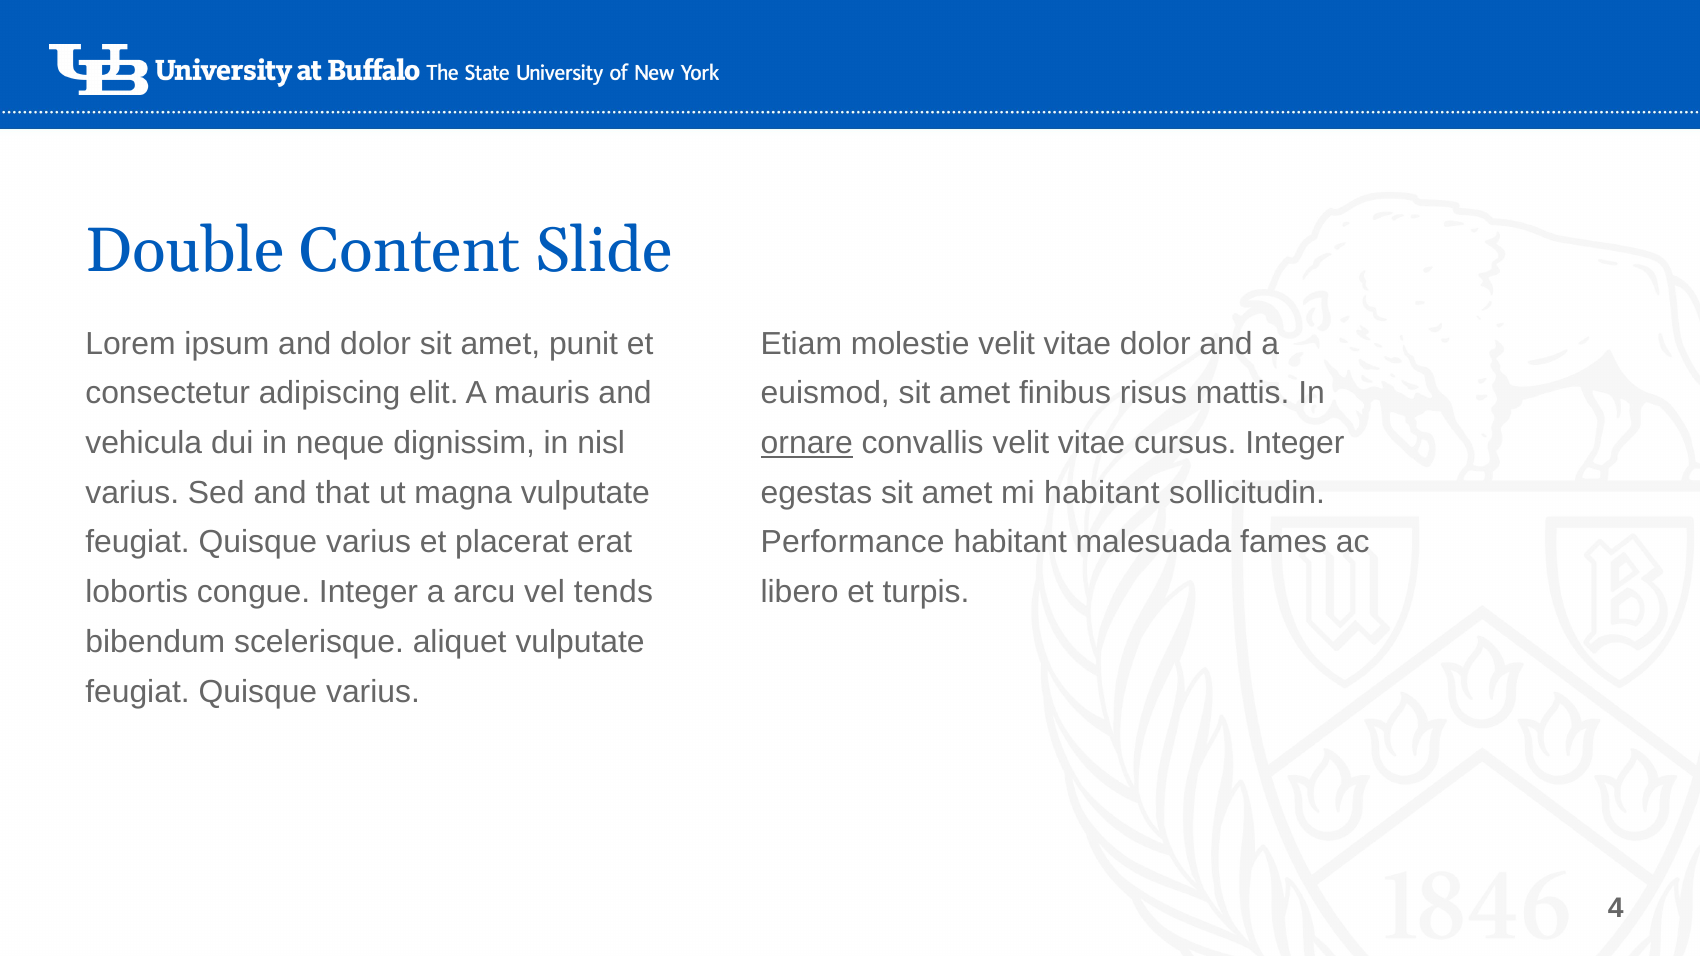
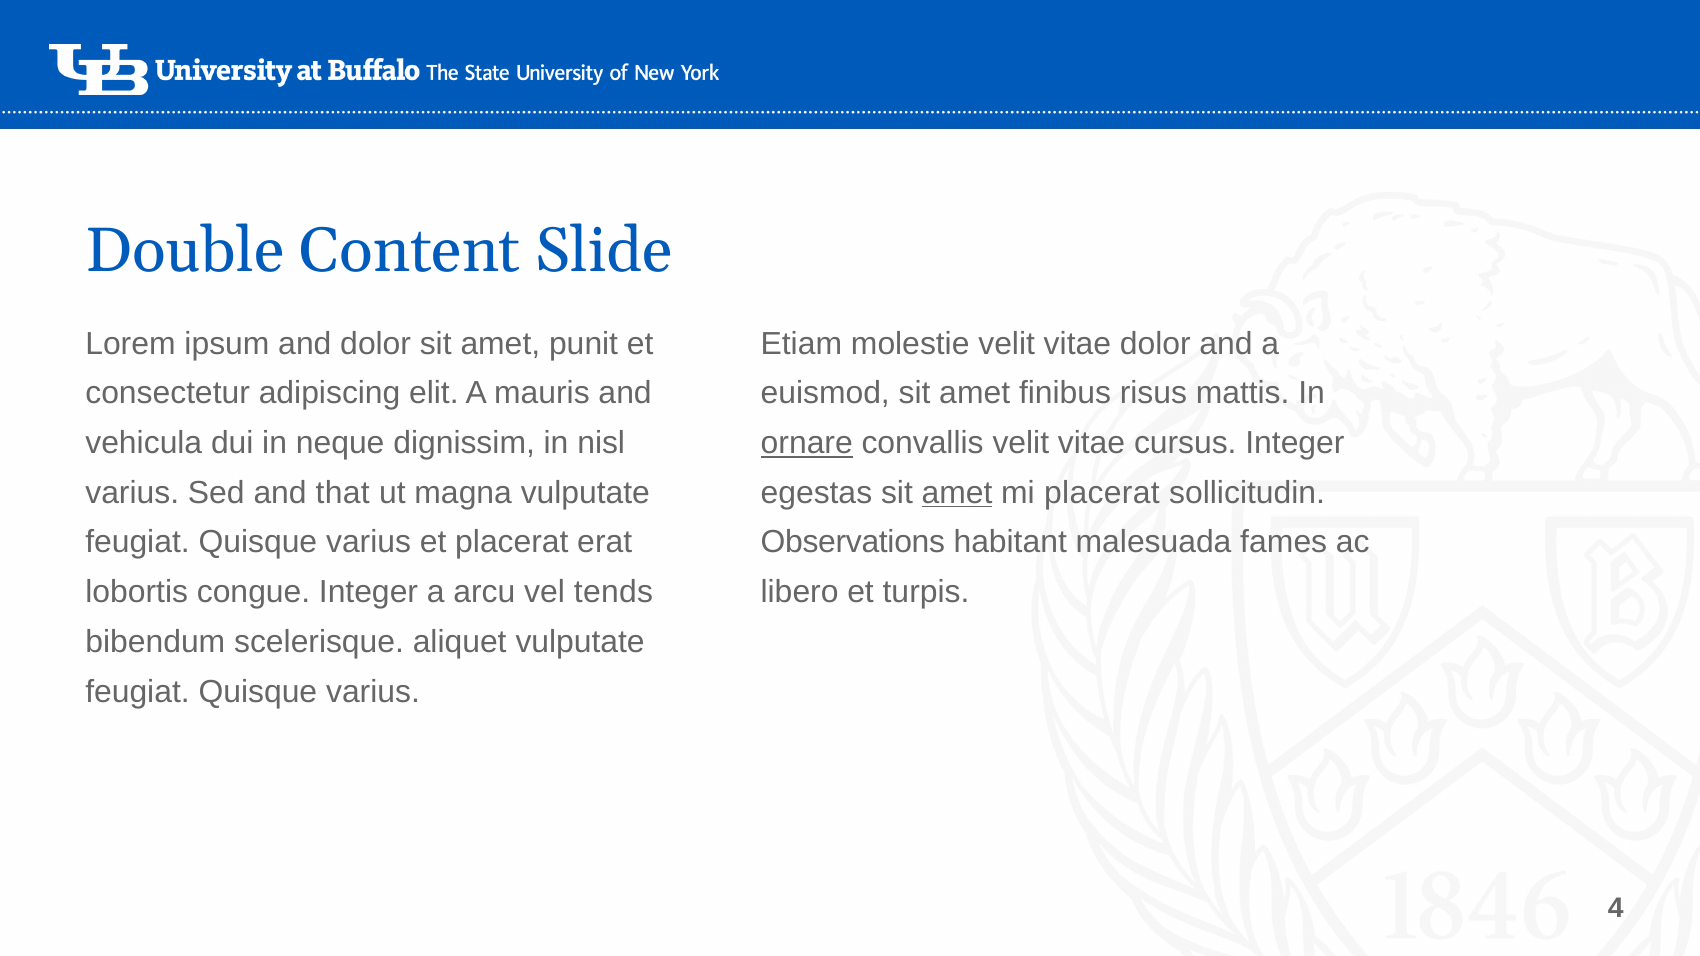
amet at (957, 493) underline: none -> present
mi habitant: habitant -> placerat
Performance: Performance -> Observations
